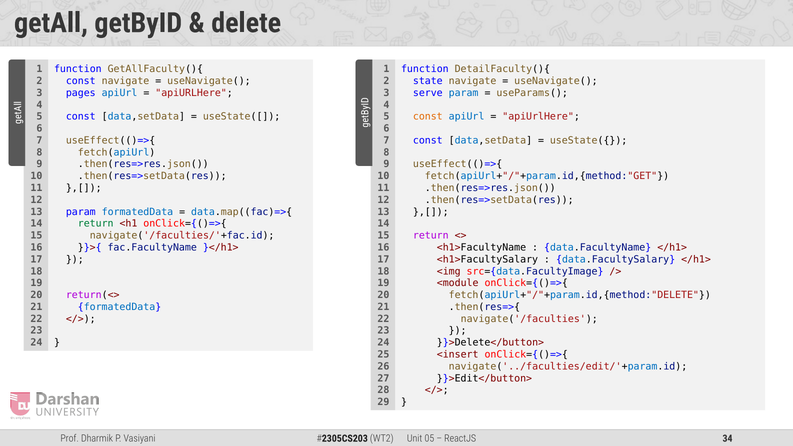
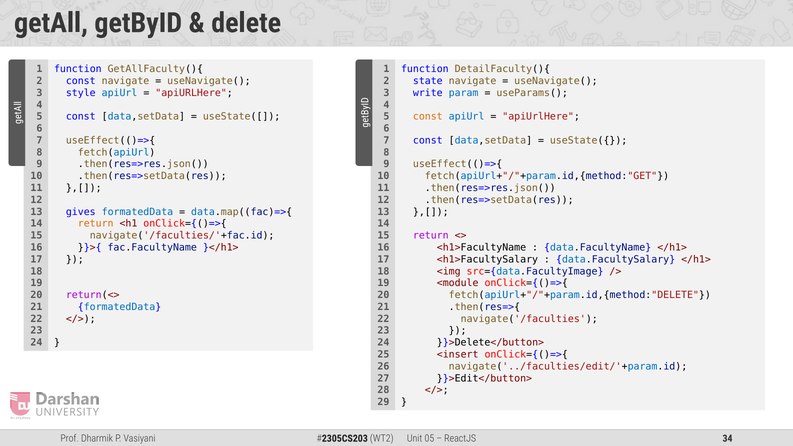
pages: pages -> style
serve: serve -> write
param at (81, 212): param -> gives
return at (96, 224) colour: green -> orange
